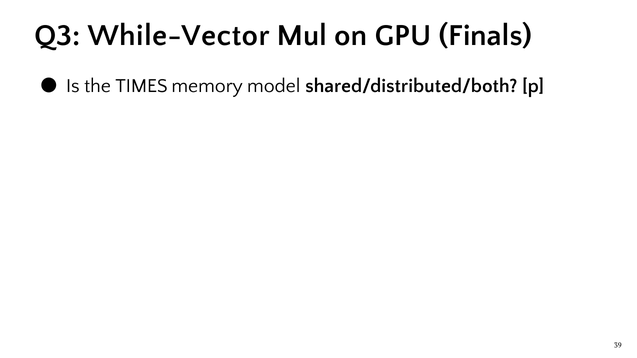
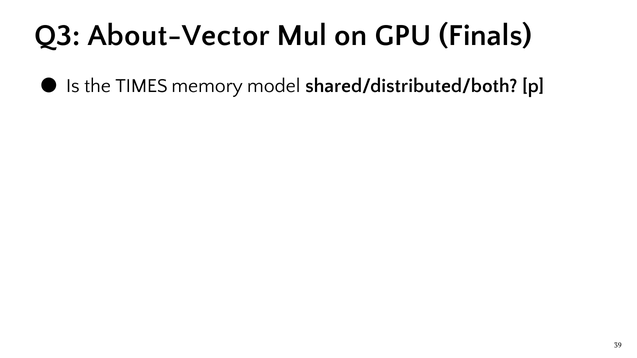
While-Vector: While-Vector -> About-Vector
